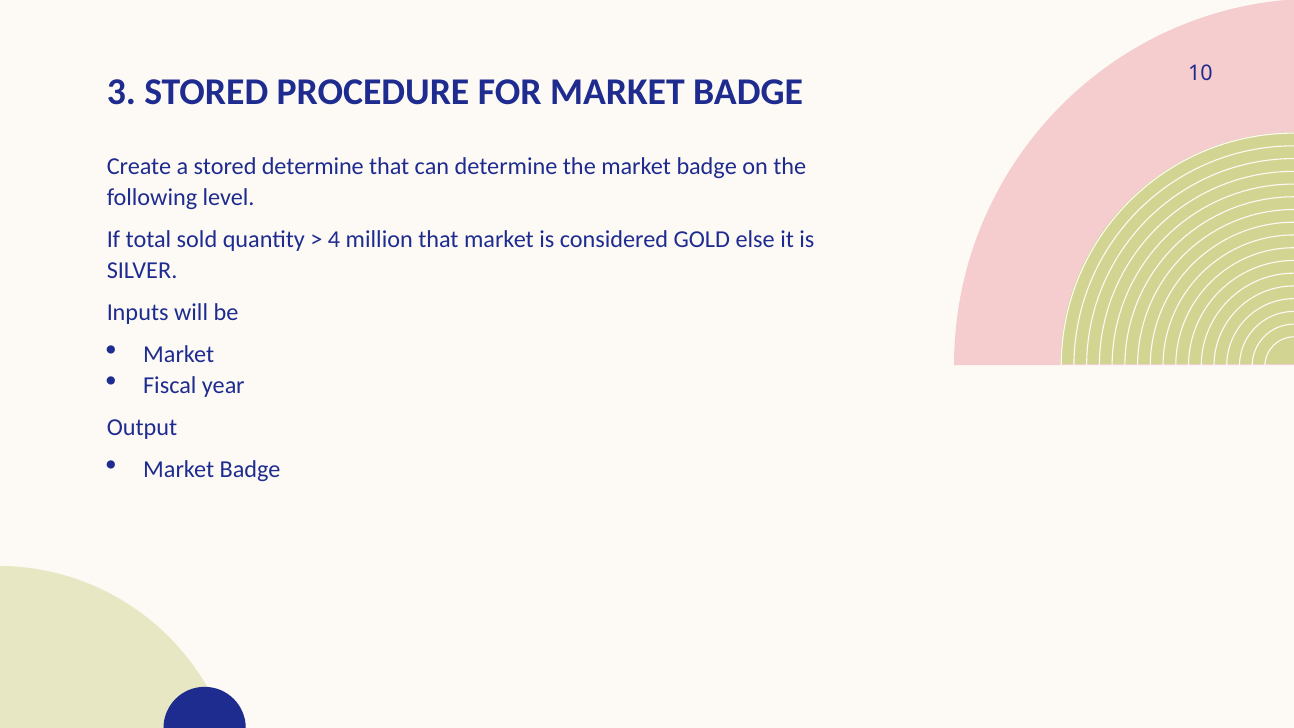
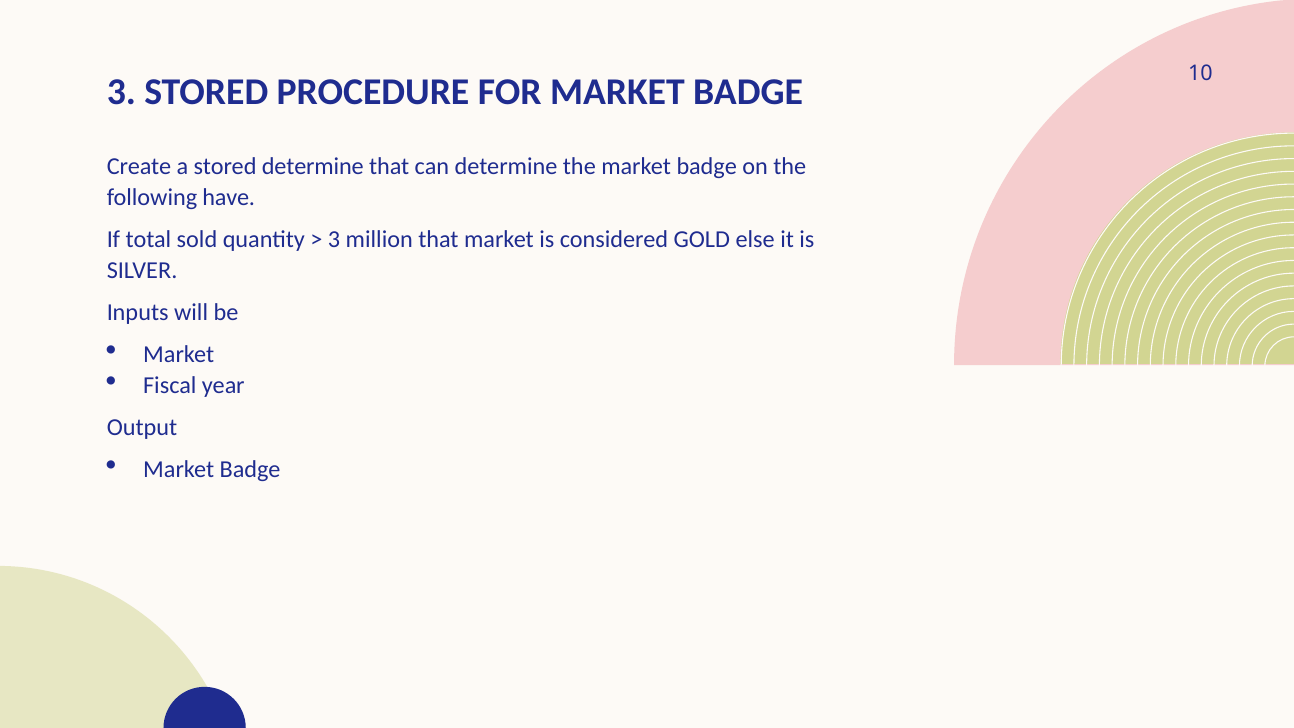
level: level -> have
4 at (334, 239): 4 -> 3
